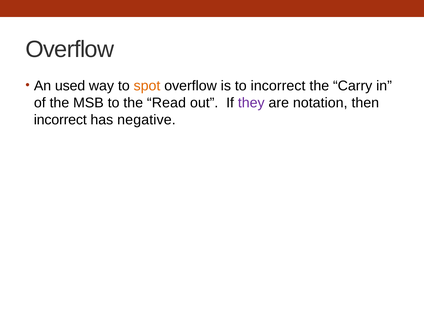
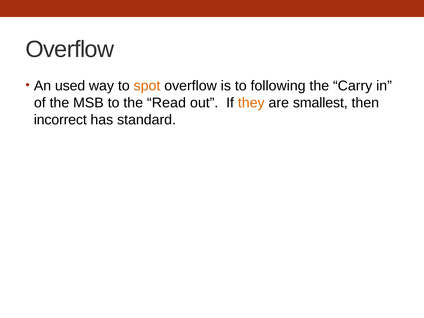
to incorrect: incorrect -> following
they colour: purple -> orange
notation: notation -> smallest
negative: negative -> standard
